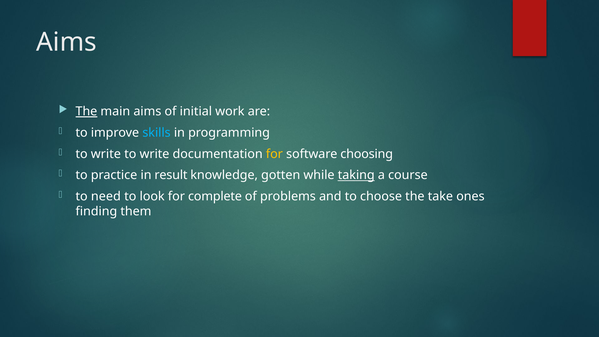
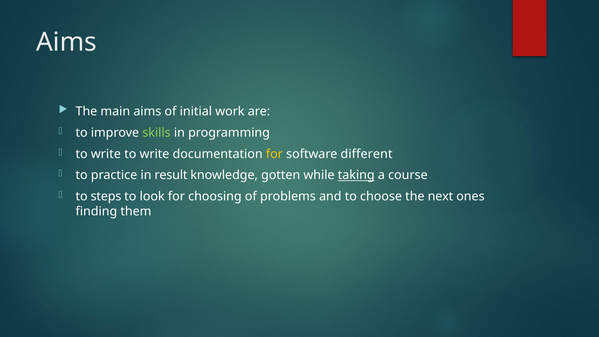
The at (86, 111) underline: present -> none
skills colour: light blue -> light green
choosing: choosing -> different
need: need -> steps
complete: complete -> choosing
take: take -> next
